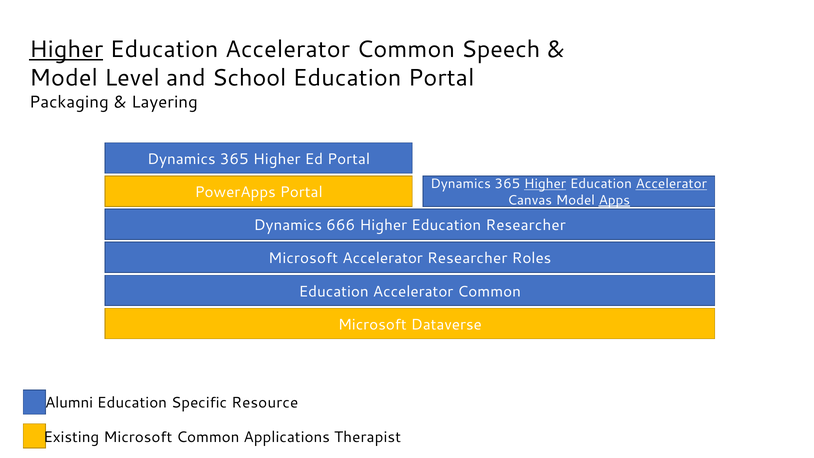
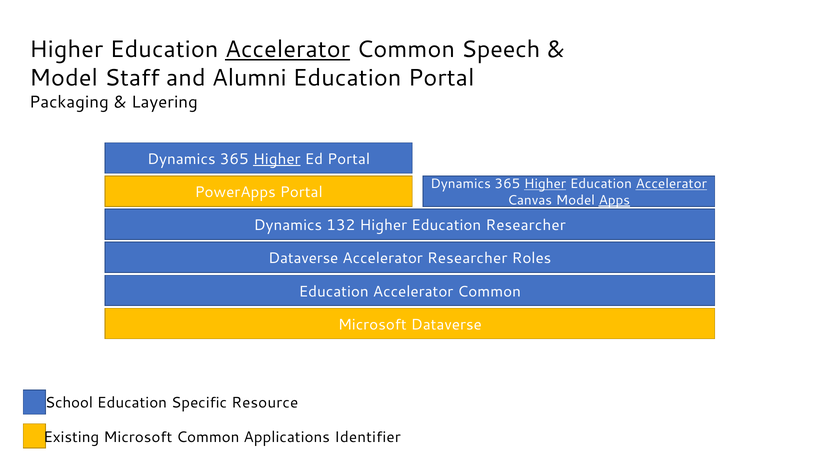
Higher at (66, 49) underline: present -> none
Accelerator at (287, 49) underline: none -> present
Level: Level -> Staff
School: School -> Alumni
Higher at (277, 159) underline: none -> present
666: 666 -> 132
Microsoft at (303, 258): Microsoft -> Dataverse
Alumni: Alumni -> School
Therapist: Therapist -> Identifier
